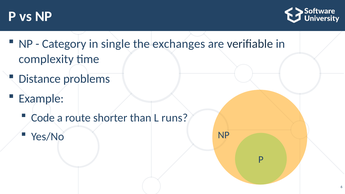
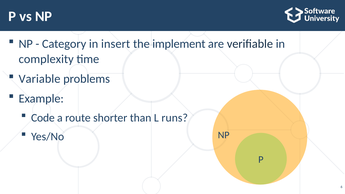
single: single -> insert
exchanges: exchanges -> implement
Distance: Distance -> Variable
